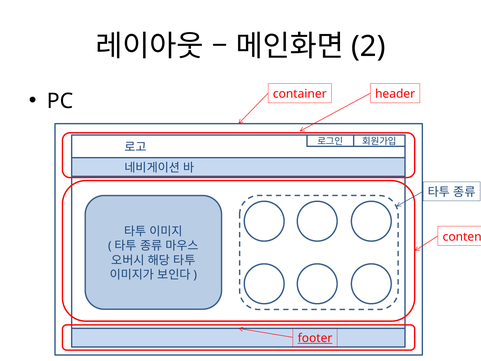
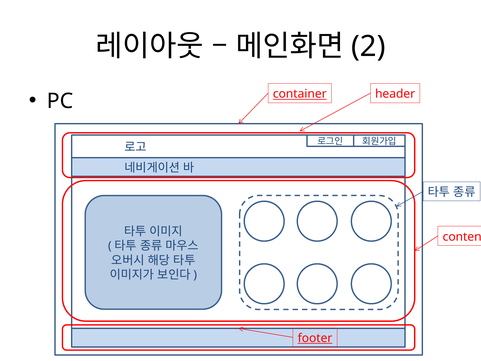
container underline: none -> present
